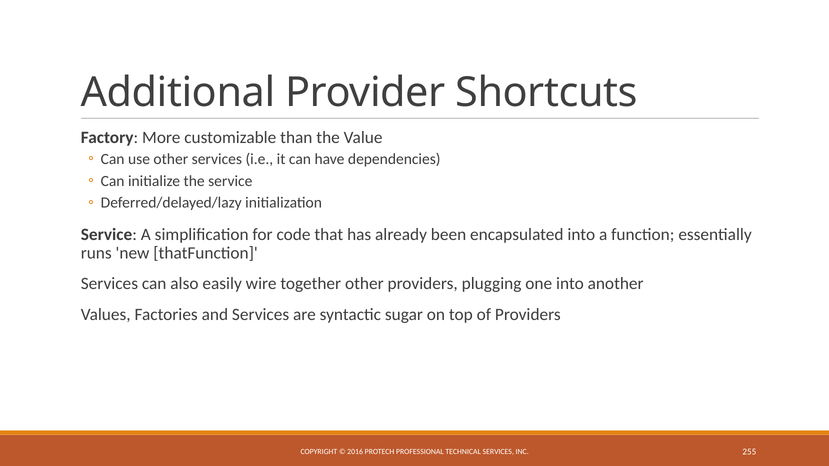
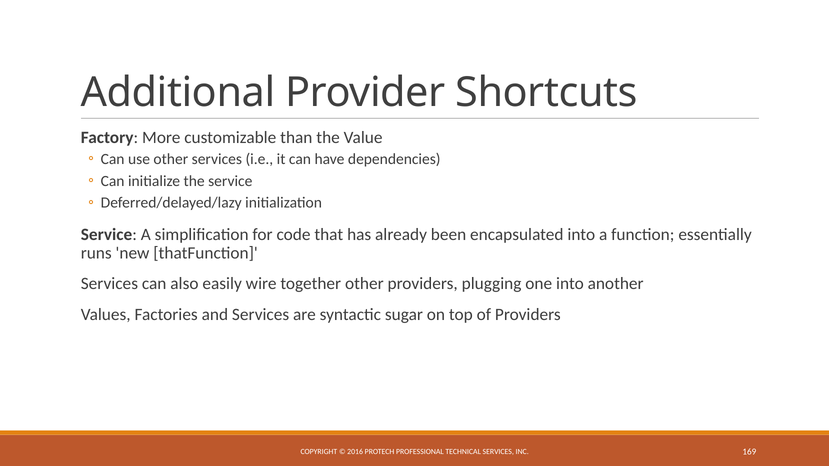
255: 255 -> 169
